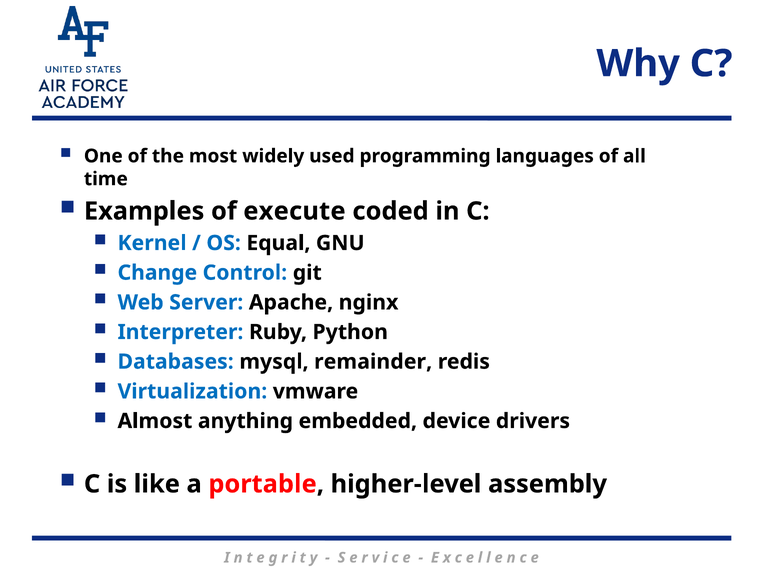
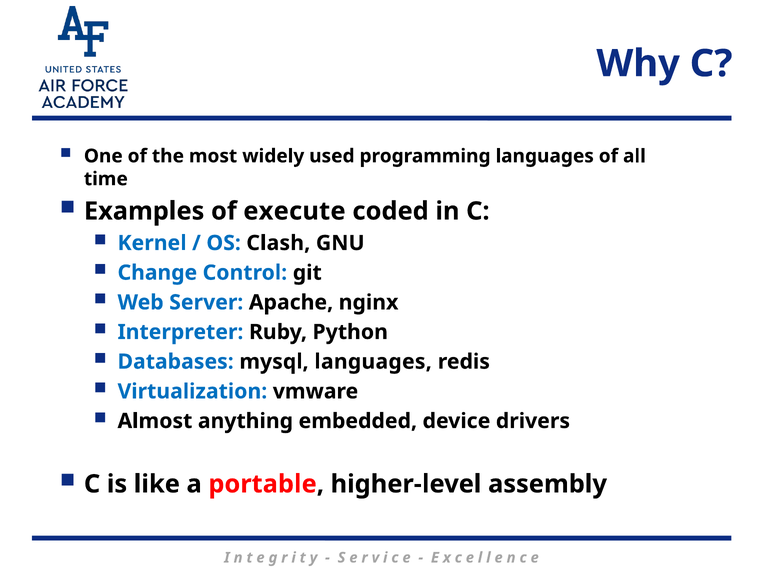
Equal: Equal -> Clash
mysql remainder: remainder -> languages
